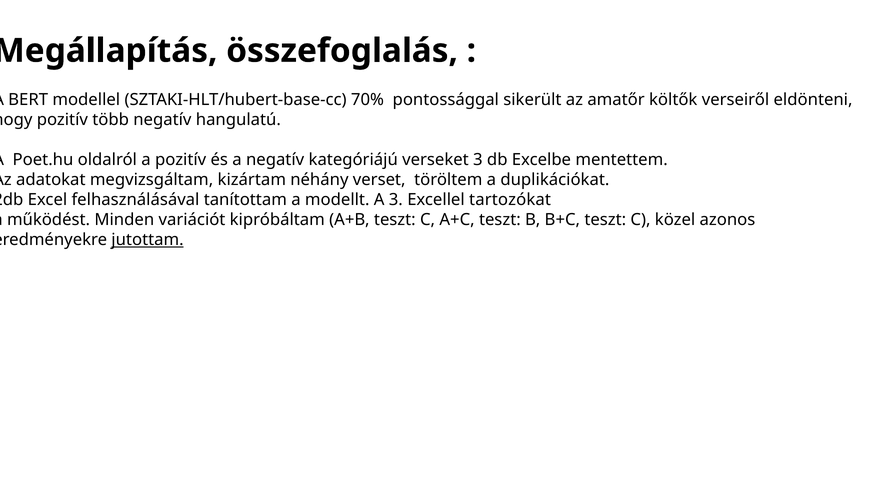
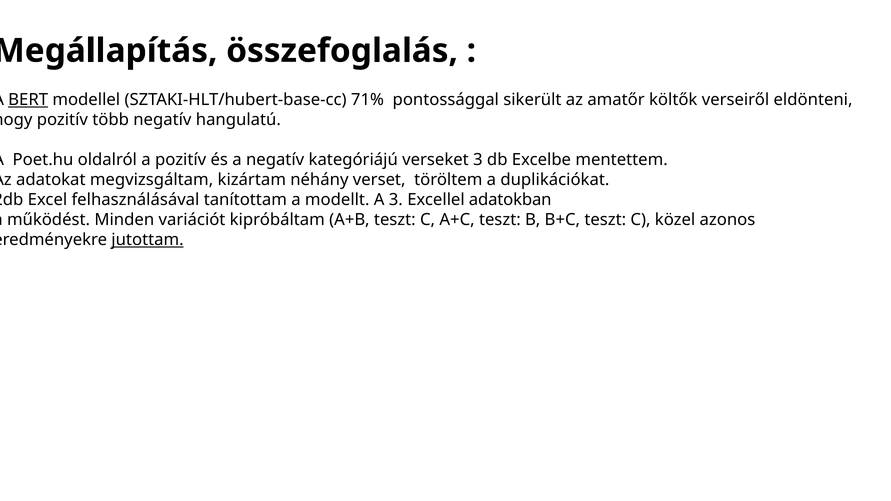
BERT underline: none -> present
70%: 70% -> 71%
tartozókat: tartozókat -> adatokban
